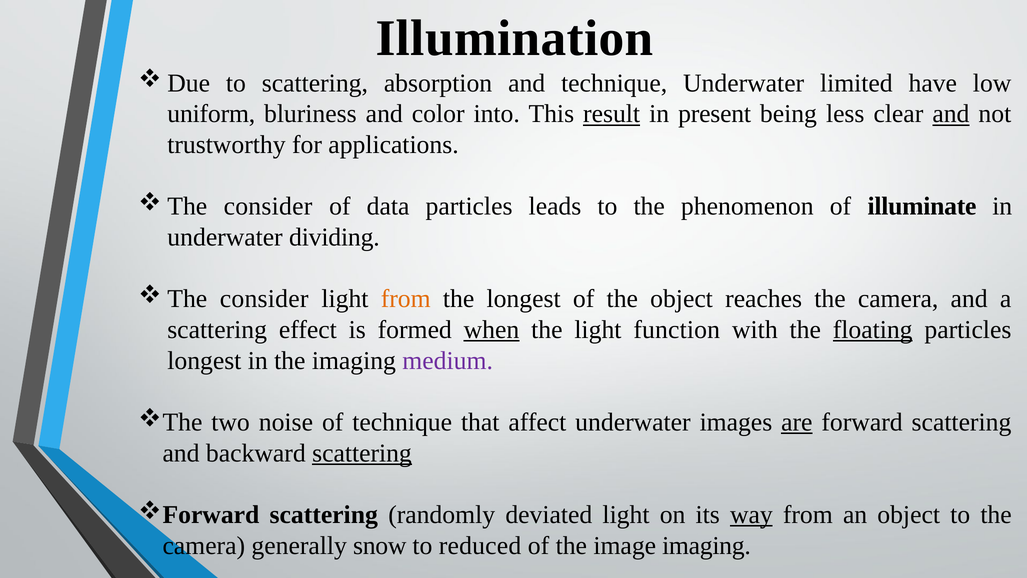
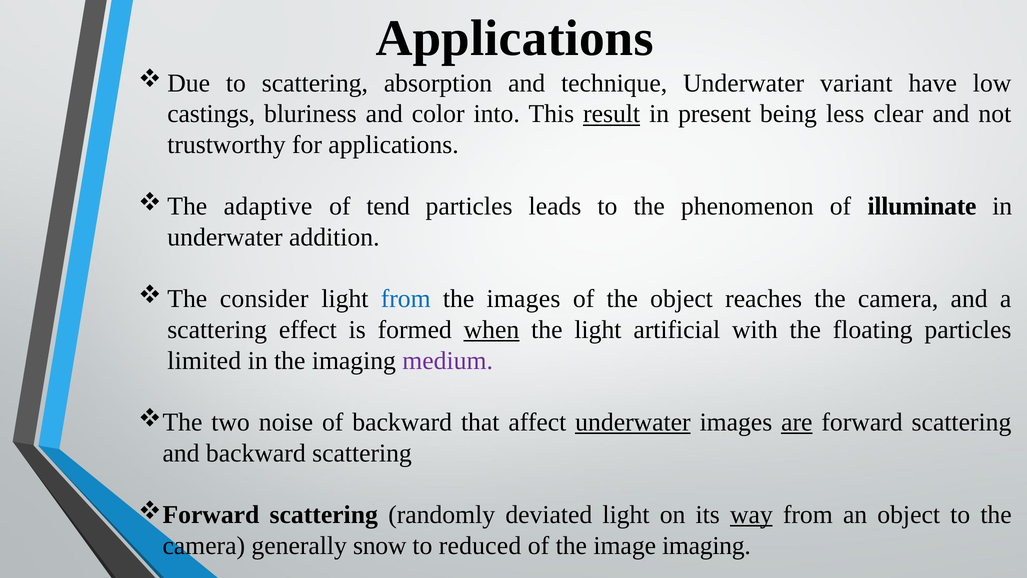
Illumination at (514, 38): Illumination -> Applications
limited: limited -> variant
uniform: uniform -> castings
and at (951, 114) underline: present -> none
consider at (268, 206): consider -> adaptive
data: data -> tend
dividing: dividing -> addition
from at (406, 299) colour: orange -> blue
the longest: longest -> images
function: function -> artificial
floating underline: present -> none
longest at (204, 360): longest -> limited
of technique: technique -> backward
underwater at (633, 422) underline: none -> present
scattering at (362, 453) underline: present -> none
